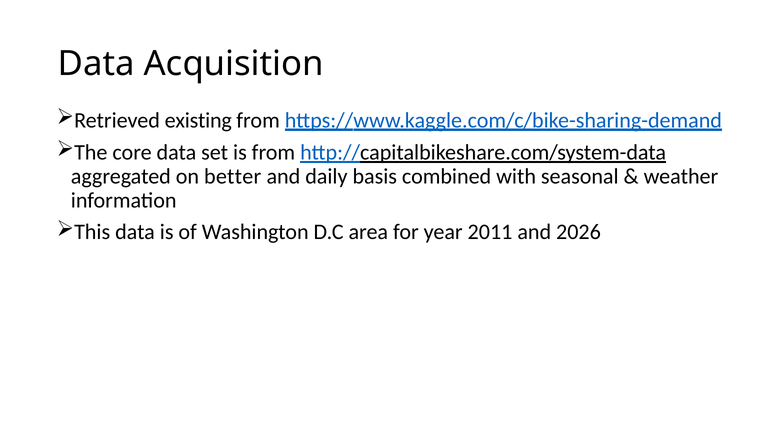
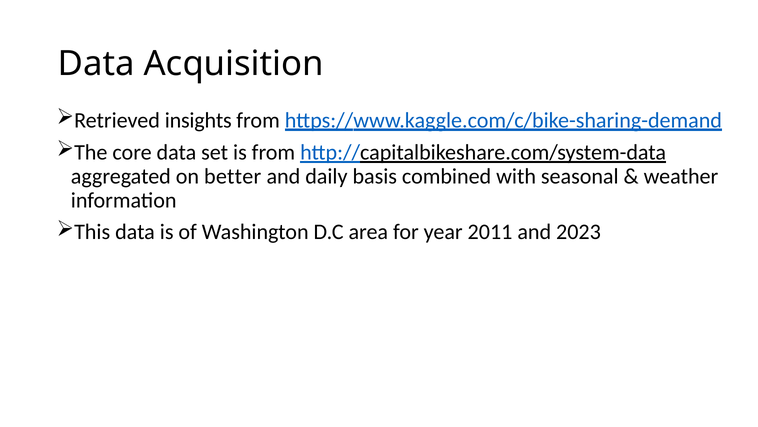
existing: existing -> insights
2026: 2026 -> 2023
